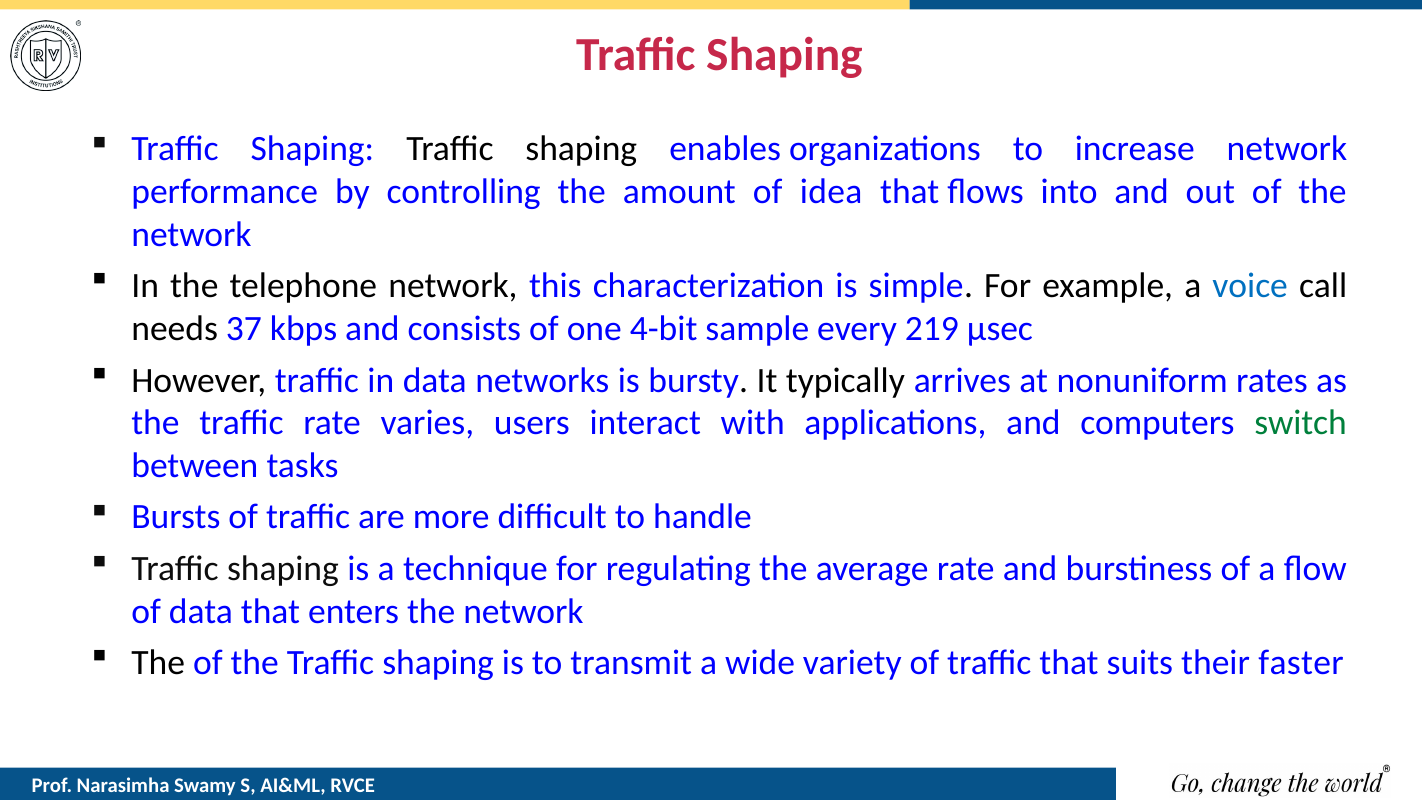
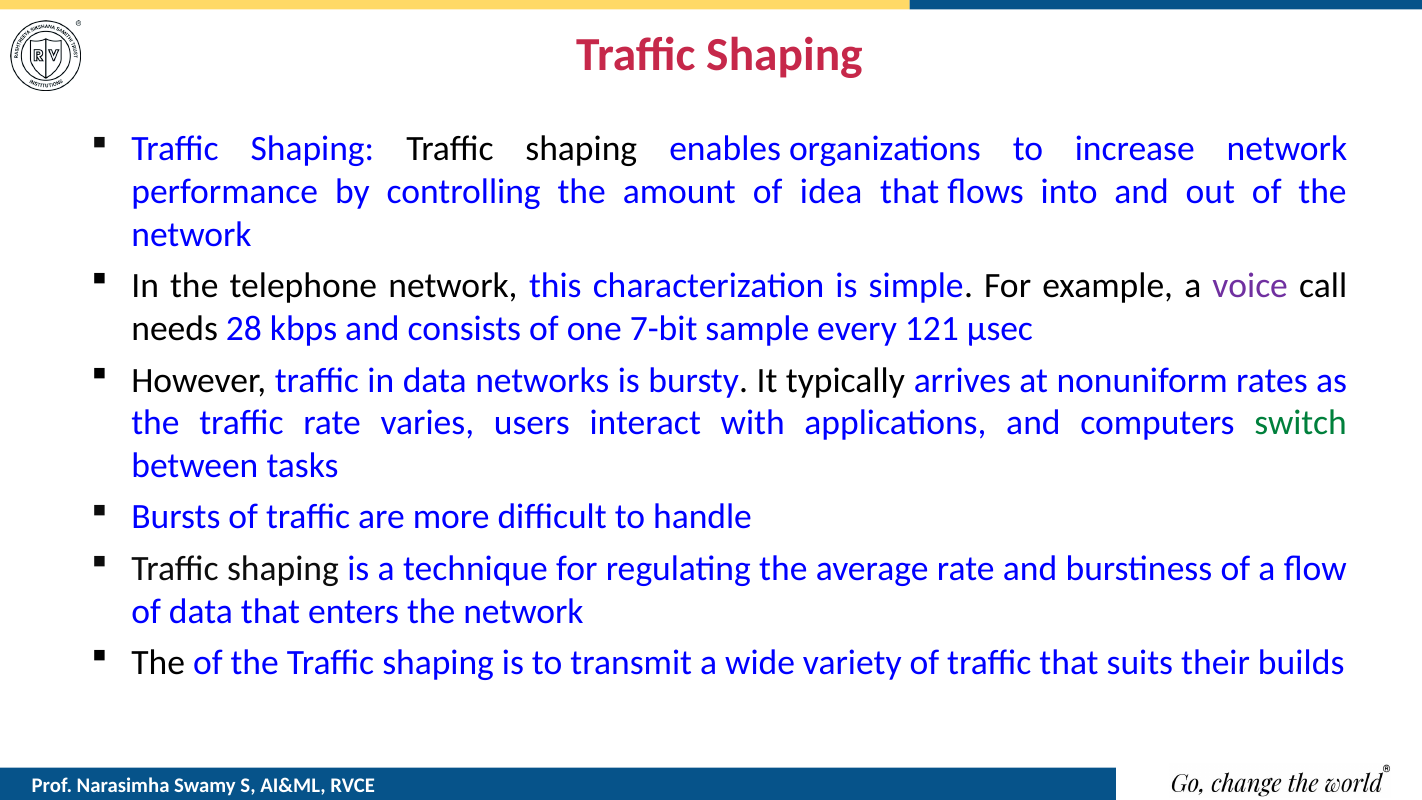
voice colour: blue -> purple
37: 37 -> 28
4-bit: 4-bit -> 7-bit
219: 219 -> 121
faster: faster -> builds
